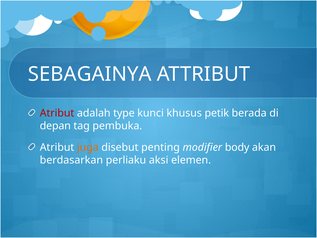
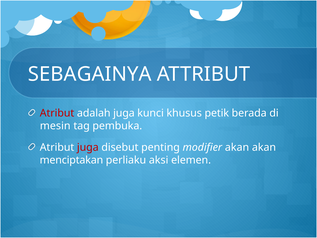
adalah type: type -> juga
depan: depan -> mesin
juga at (88, 147) colour: orange -> red
modifier body: body -> akan
berdasarkan: berdasarkan -> menciptakan
